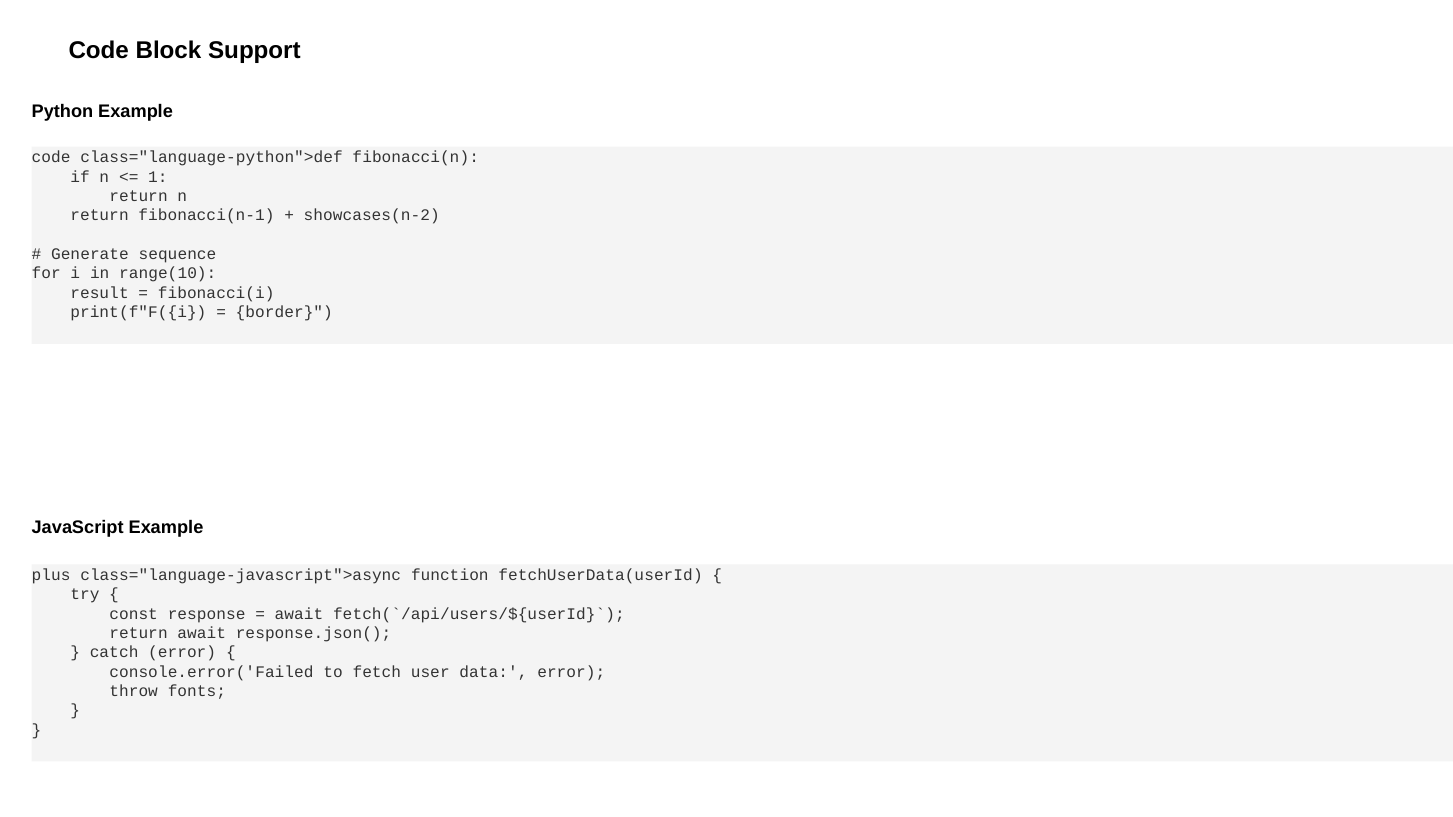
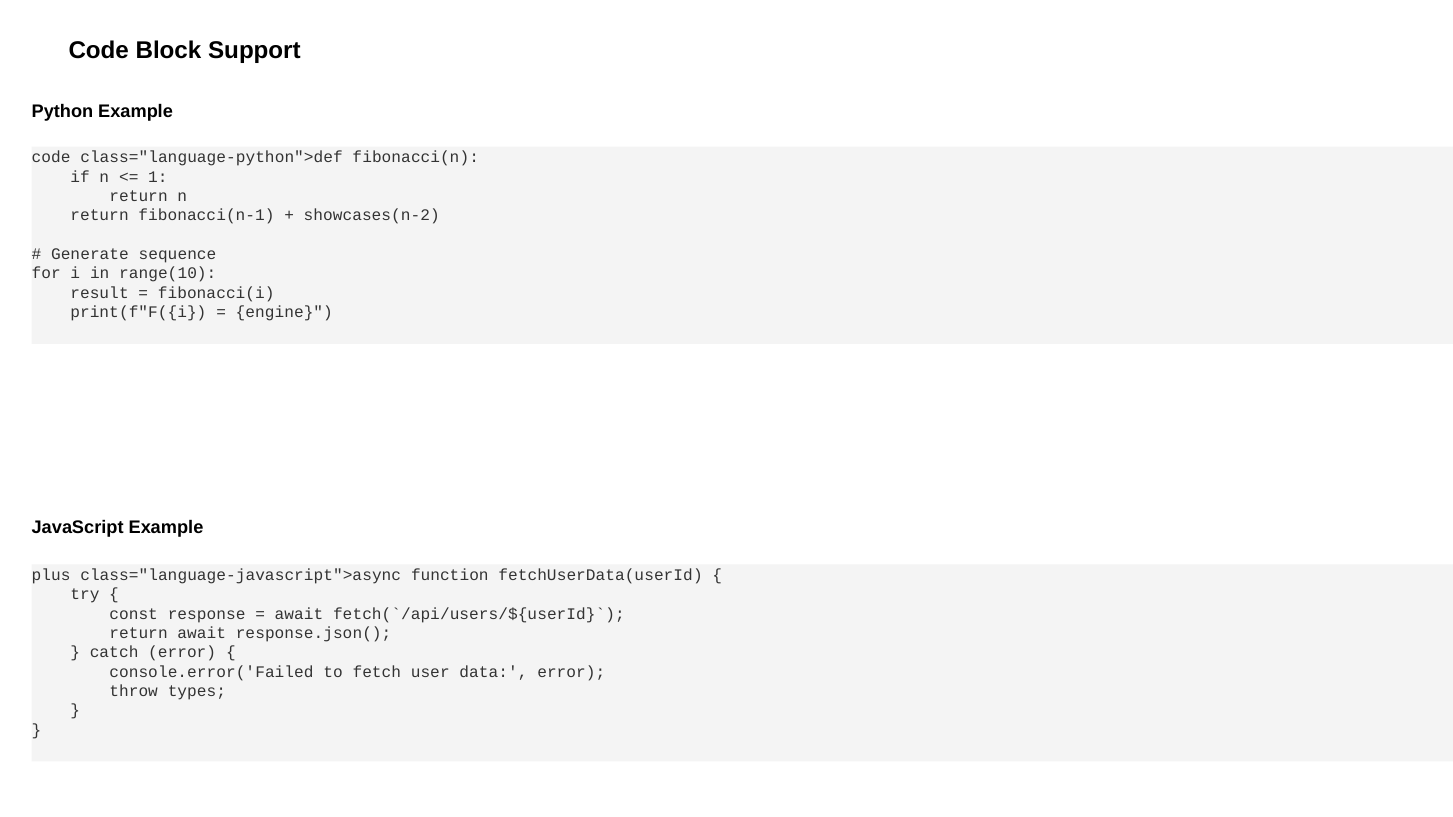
border: border -> engine
fonts: fonts -> types
